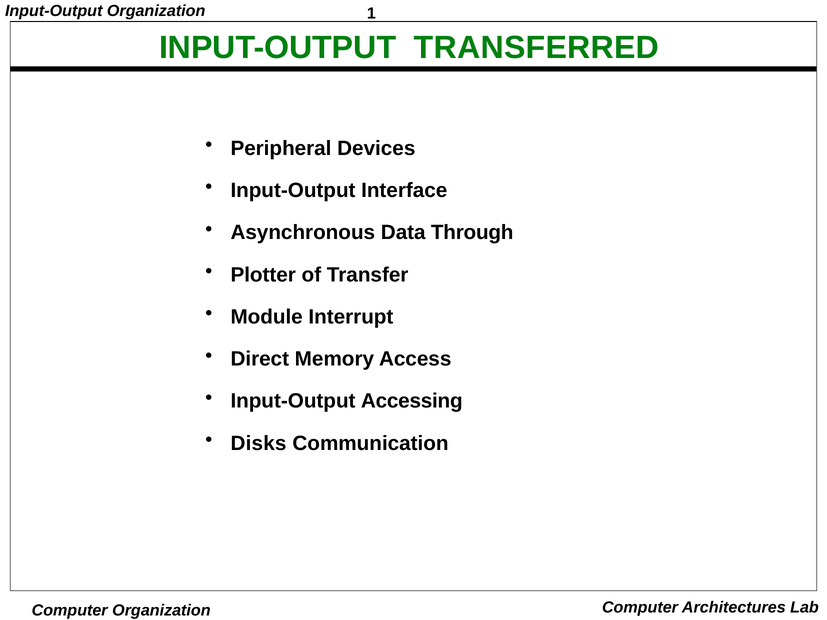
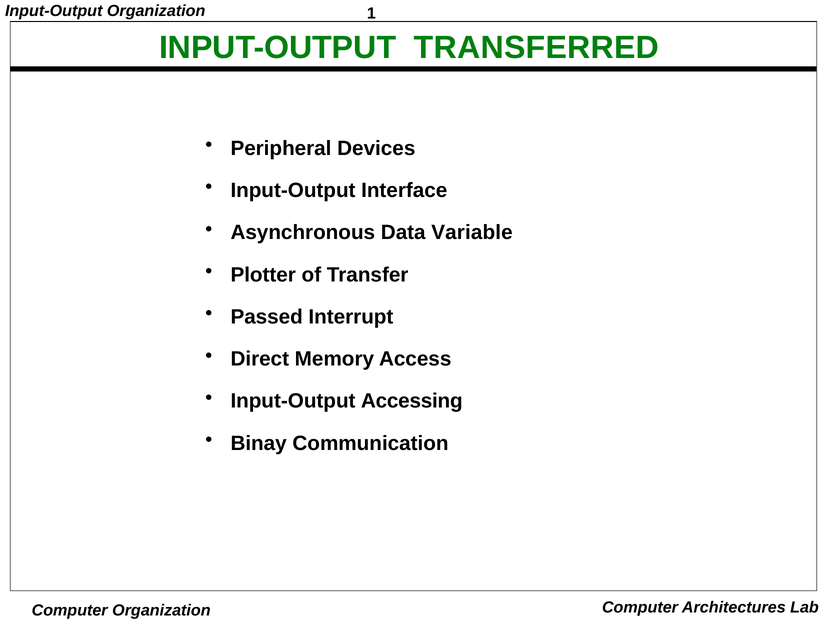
Through: Through -> Variable
Module: Module -> Passed
Disks: Disks -> Binay
